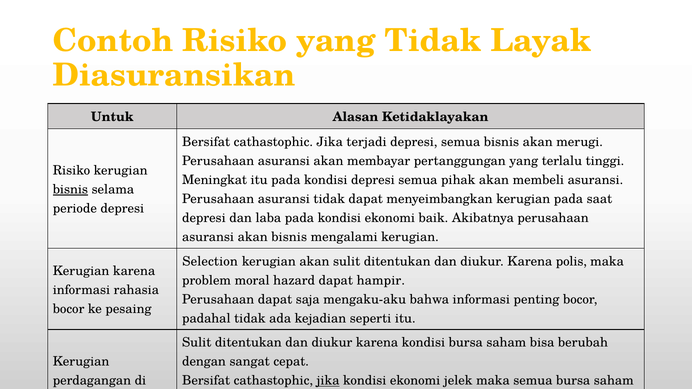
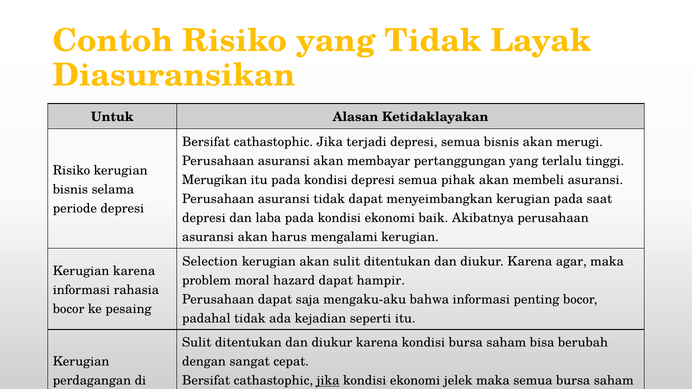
Meningkat: Meningkat -> Merugikan
bisnis at (70, 190) underline: present -> none
akan bisnis: bisnis -> harus
polis: polis -> agar
